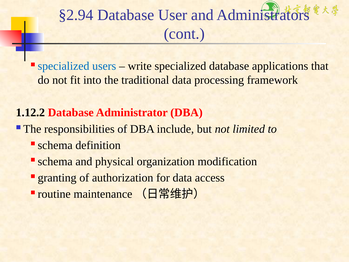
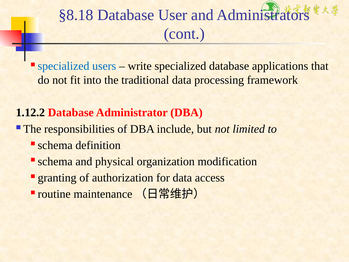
§2.94: §2.94 -> §8.18
